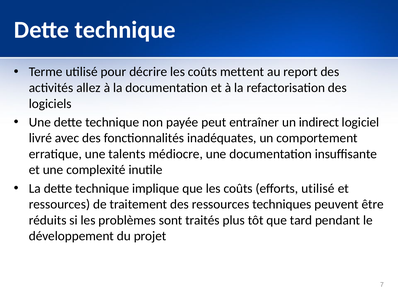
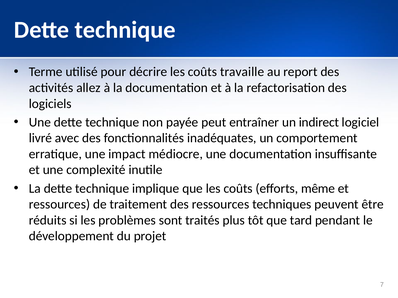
mettent: mettent -> travaille
talents: talents -> impact
efforts utilisé: utilisé -> même
